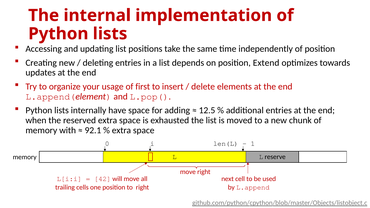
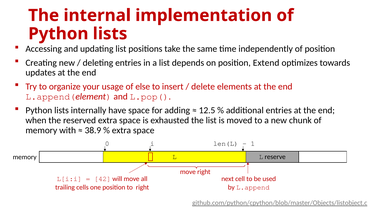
first: first -> else
92.1: 92.1 -> 38.9
